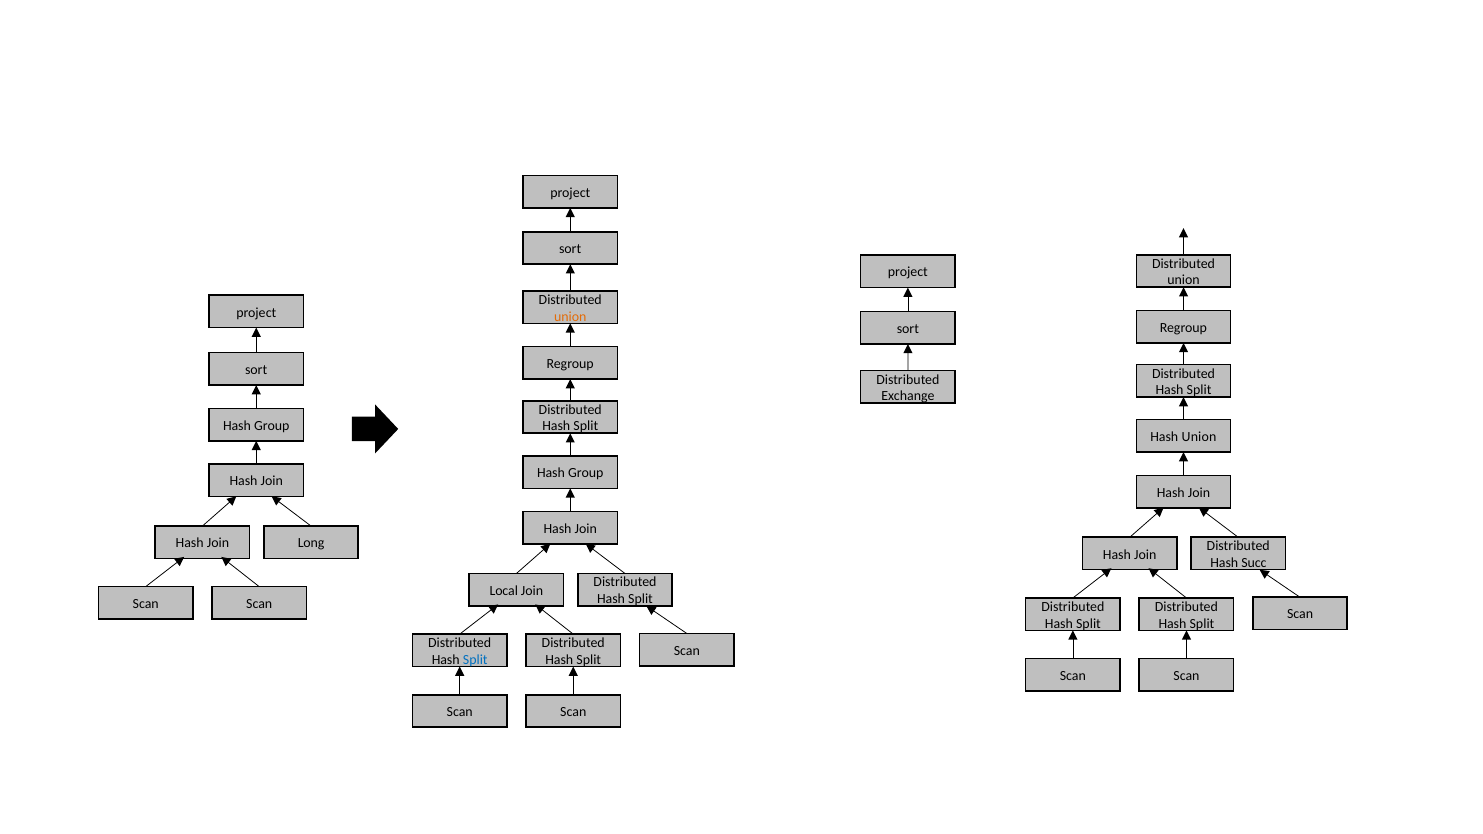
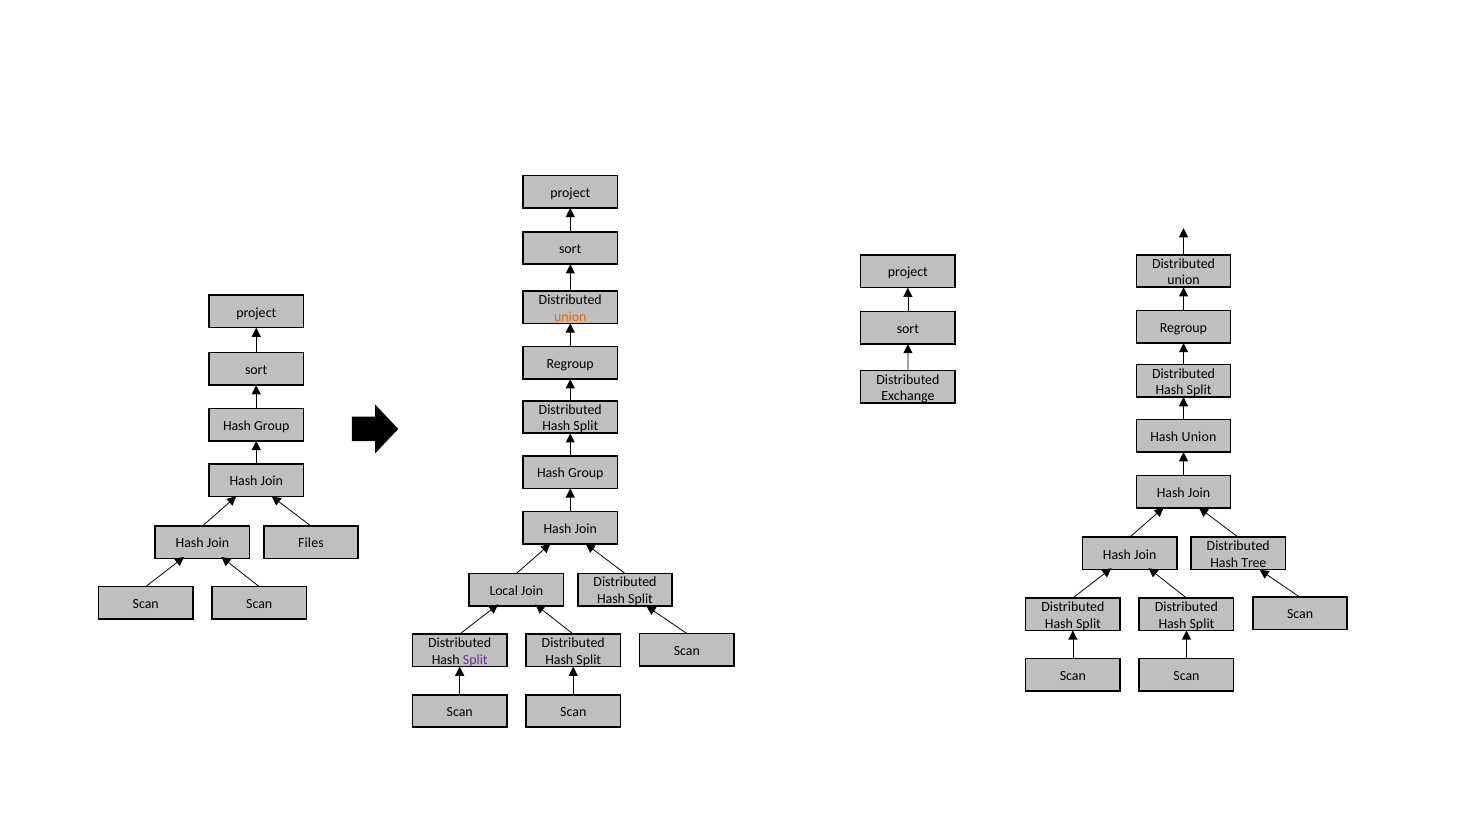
Long: Long -> Files
Succ: Succ -> Tree
Split at (475, 660) colour: blue -> purple
